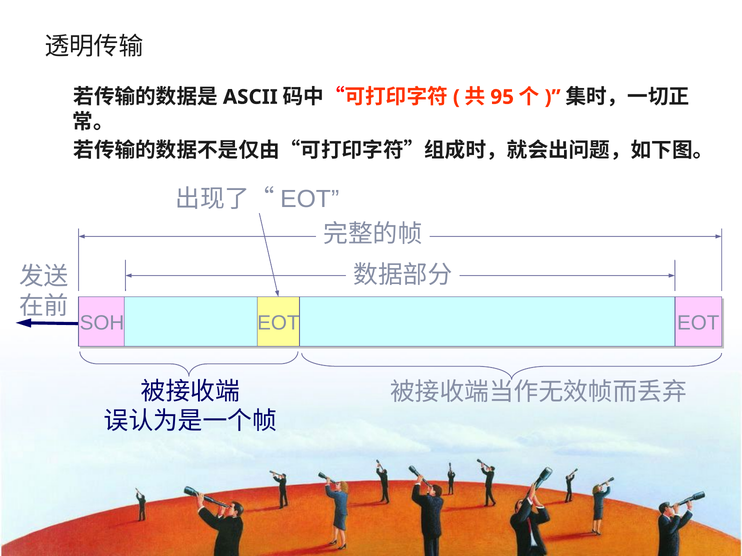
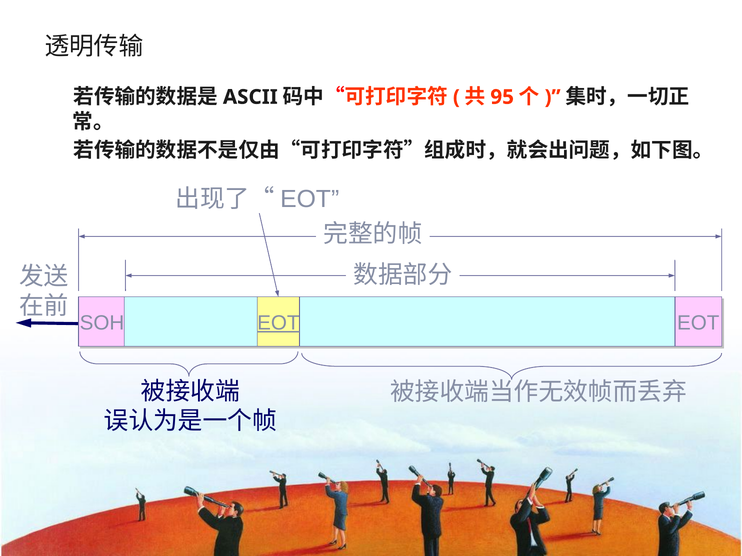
EOT at (278, 323) underline: none -> present
